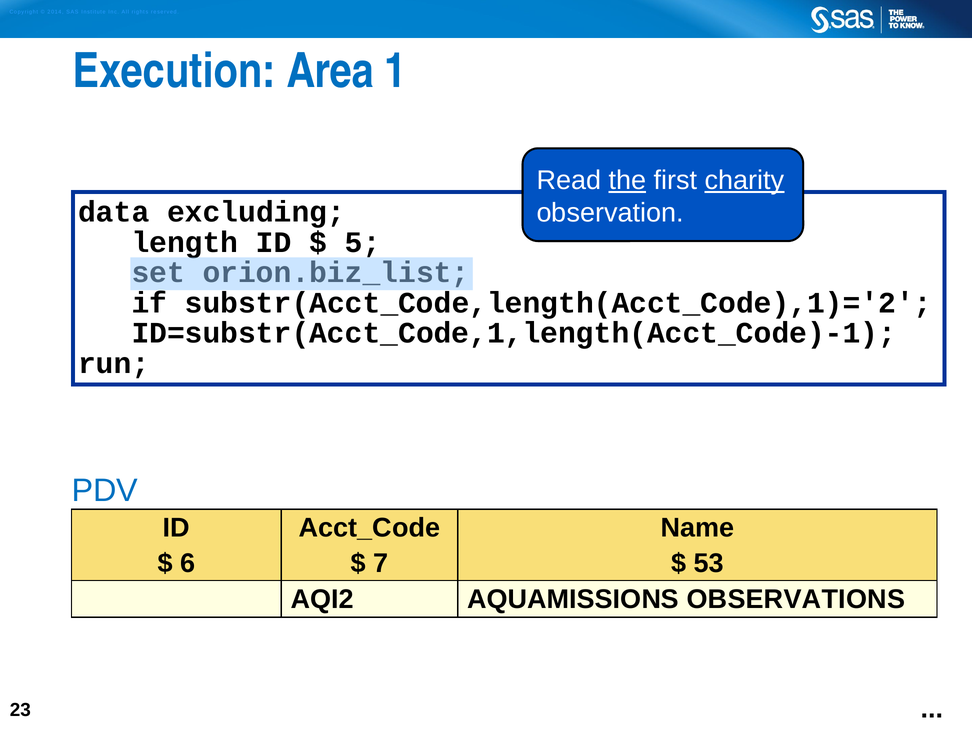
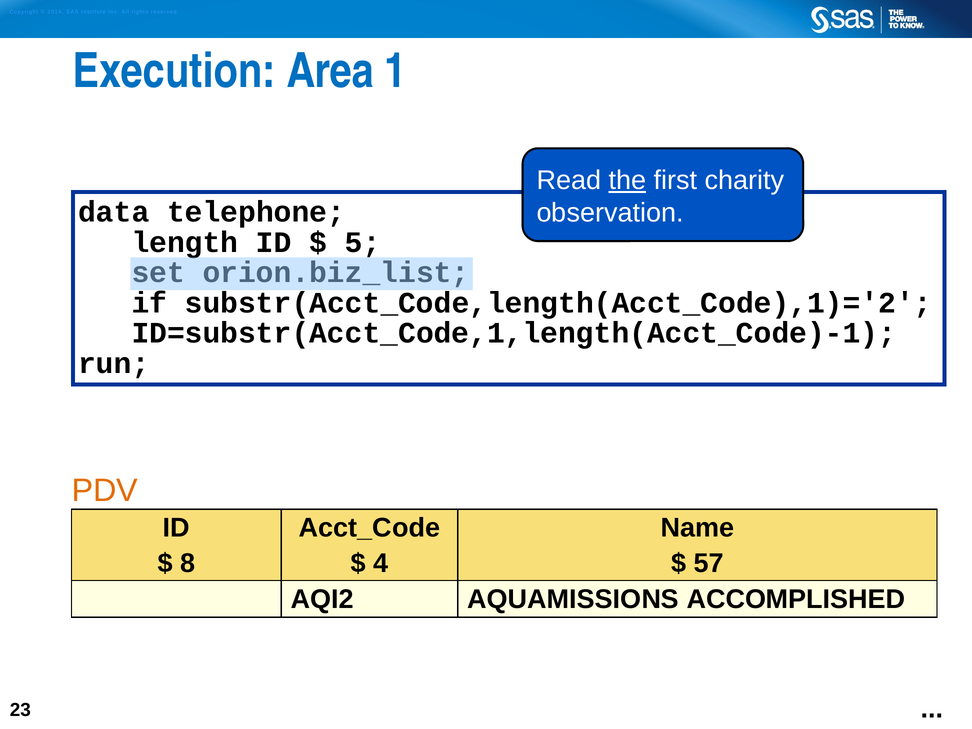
charity underline: present -> none
excluding: excluding -> telephone
PDV colour: blue -> orange
6: 6 -> 8
7: 7 -> 4
53: 53 -> 57
OBSERVATIONS: OBSERVATIONS -> ACCOMPLISHED
